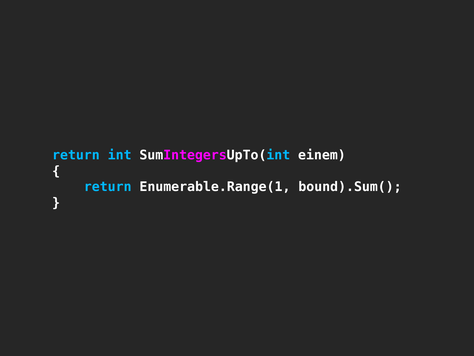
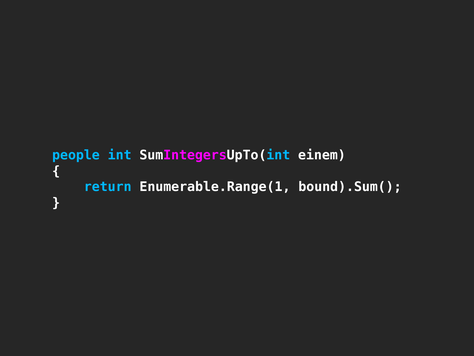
return at (76, 155): return -> people
